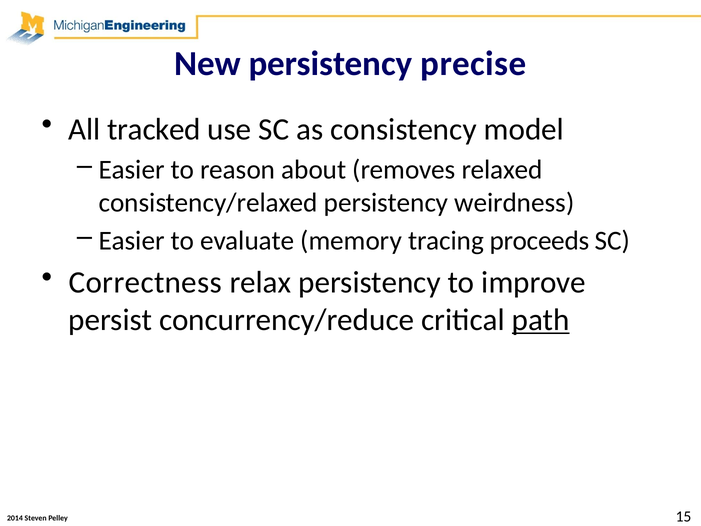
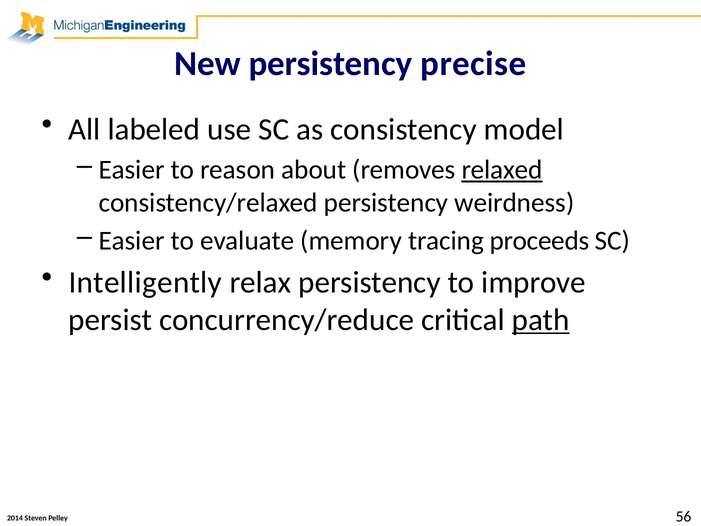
tracked: tracked -> labeled
relaxed underline: none -> present
Correctness: Correctness -> Intelligently
15: 15 -> 56
